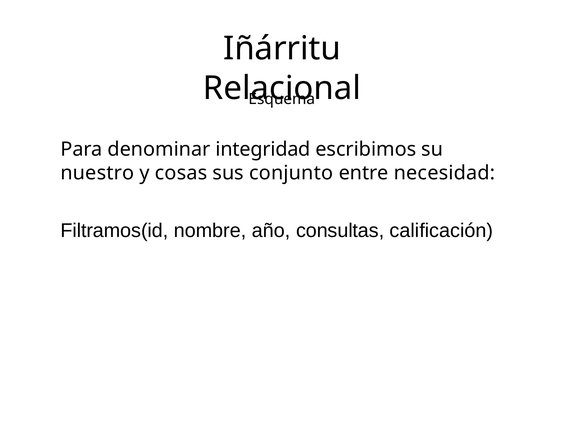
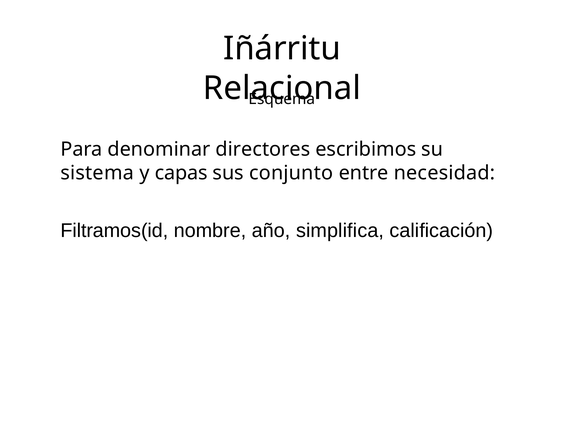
integridad: integridad -> directores
nuestro: nuestro -> sistema
cosas: cosas -> capas
consultas: consultas -> simplifica
